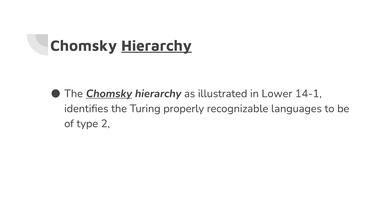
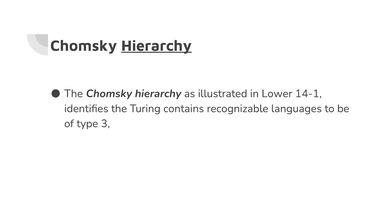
Chomsky at (109, 93) underline: present -> none
properly: properly -> contains
2: 2 -> 3
